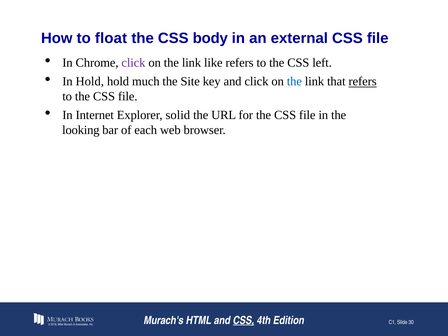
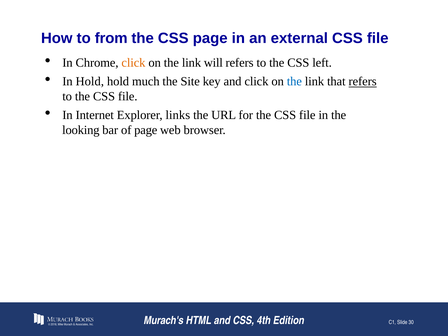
float: float -> from
CSS body: body -> page
click at (133, 63) colour: purple -> orange
like: like -> will
solid: solid -> links
of each: each -> page
CSS at (244, 320) underline: present -> none
